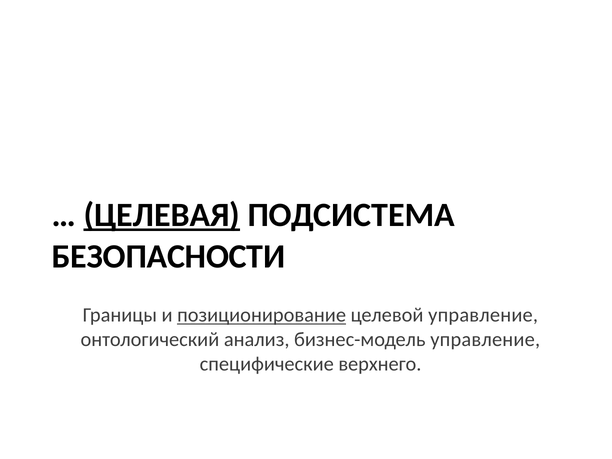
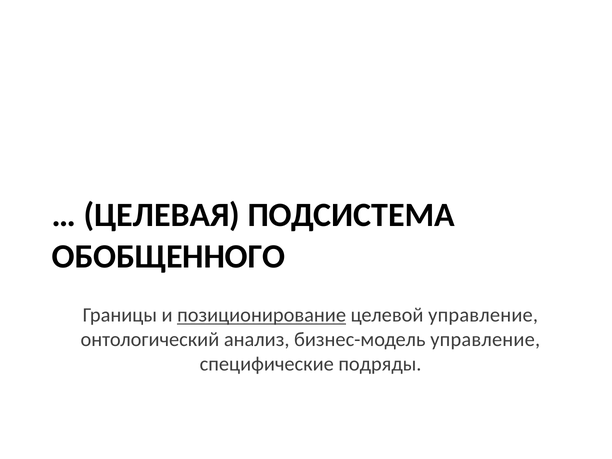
ЦЕЛЕВАЯ underline: present -> none
БЕЗОПАСНОСТИ: БЕЗОПАСНОСТИ -> ОБОБЩЕННОГО
верхнего: верхнего -> подряды
